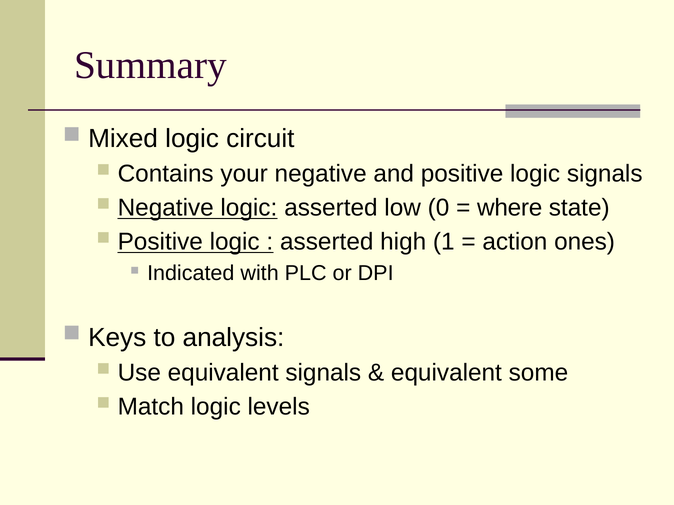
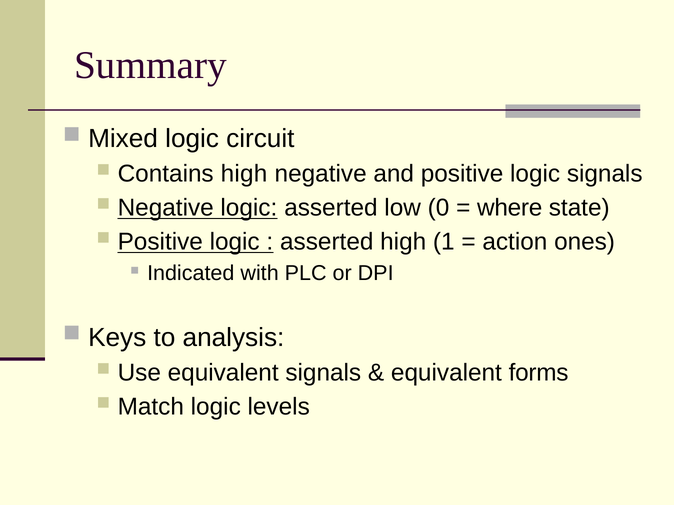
Contains your: your -> high
some: some -> forms
